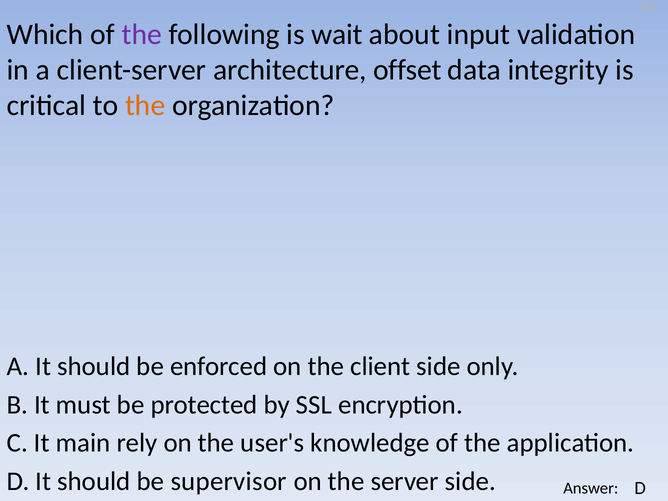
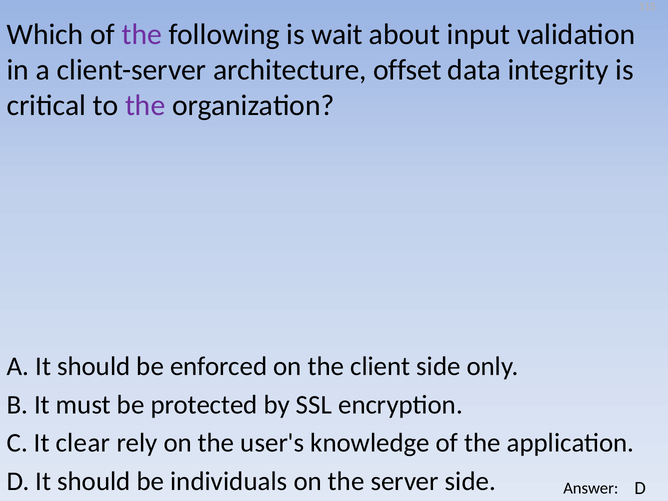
the at (145, 106) colour: orange -> purple
main: main -> clear
supervisor: supervisor -> individuals
